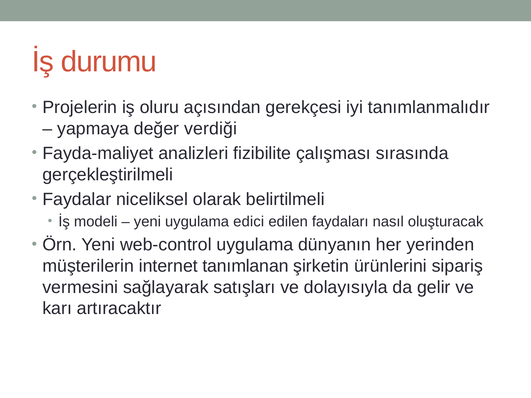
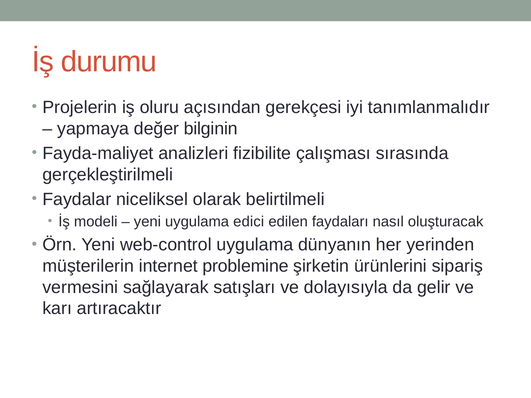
verdiği: verdiği -> bilginin
tanımlanan: tanımlanan -> problemine
